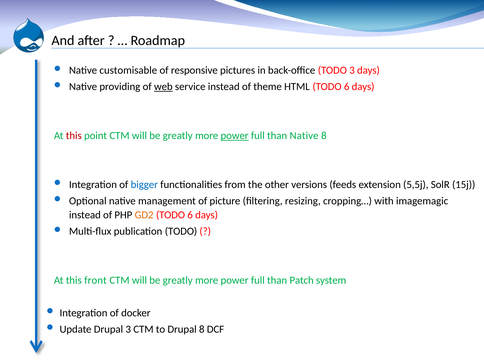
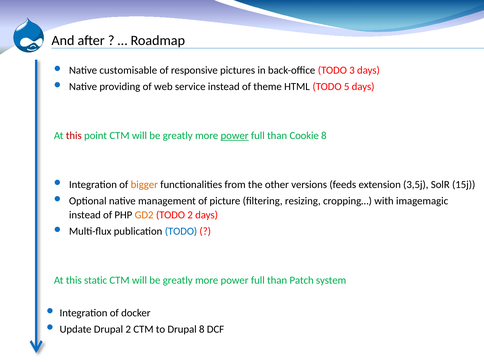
web underline: present -> none
HTML TODO 6: 6 -> 5
than Native: Native -> Cookie
bigger colour: blue -> orange
5,5j: 5,5j -> 3,5j
6 at (190, 215): 6 -> 2
TODO at (181, 231) colour: black -> blue
front: front -> static
Drupal 3: 3 -> 2
